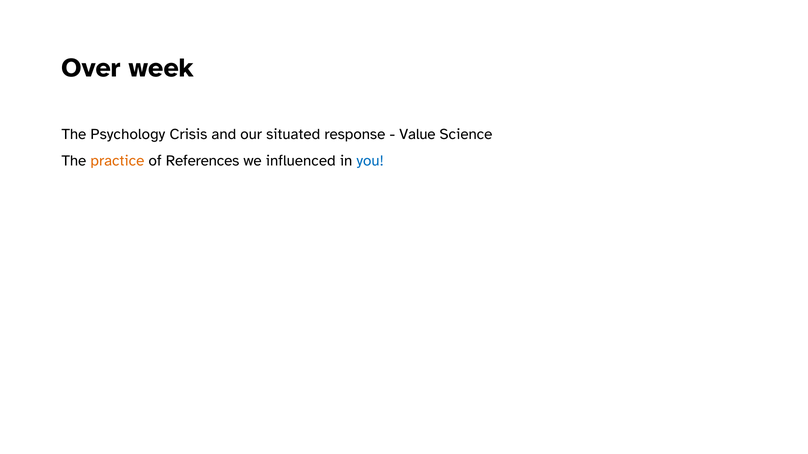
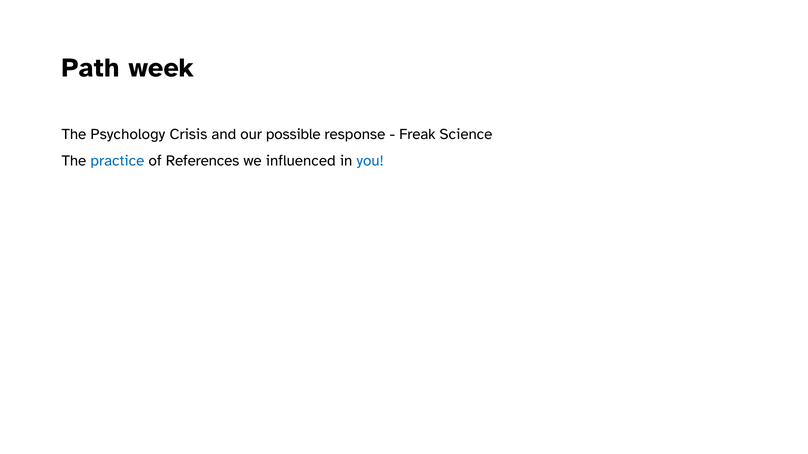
Over: Over -> Path
situated: situated -> possible
Value: Value -> Freak
practice colour: orange -> blue
